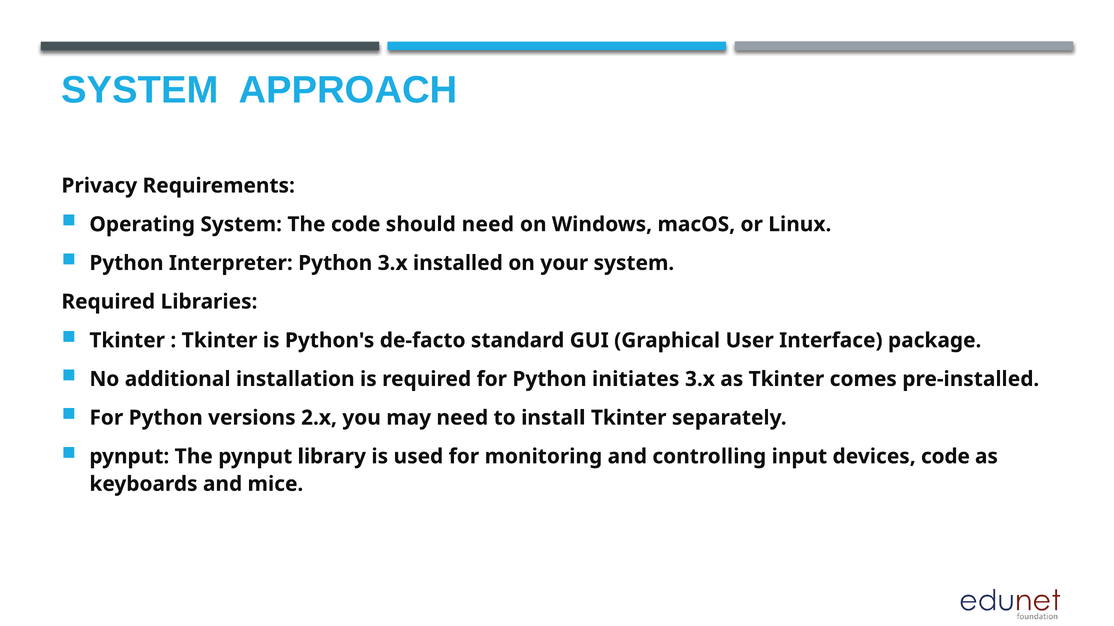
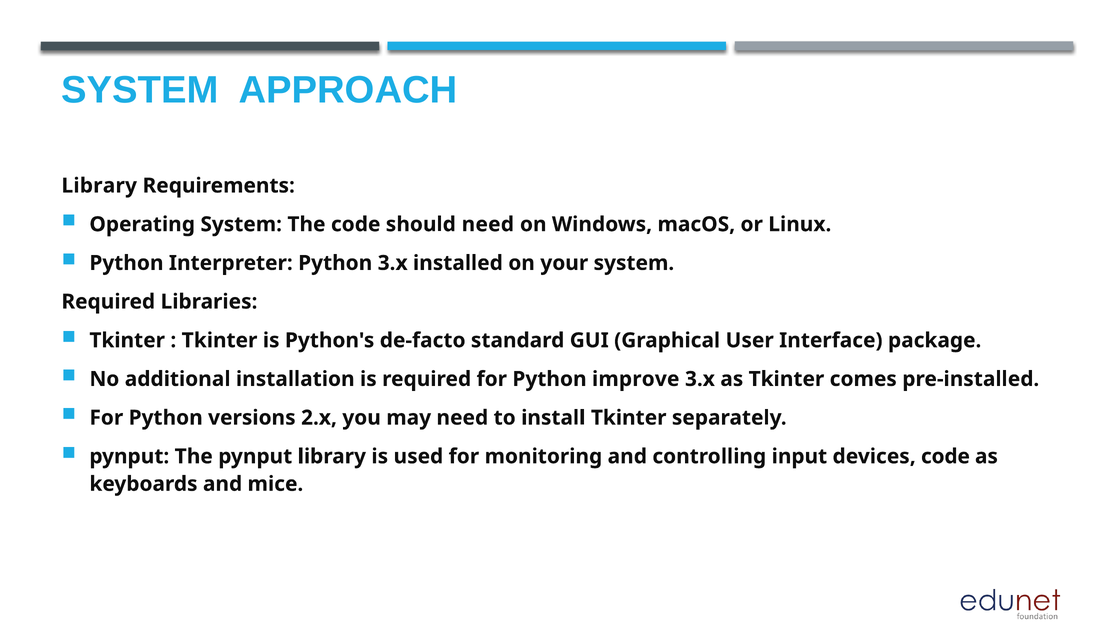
Privacy at (99, 186): Privacy -> Library
initiates: initiates -> improve
